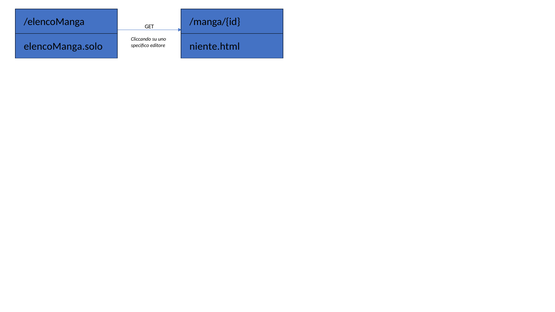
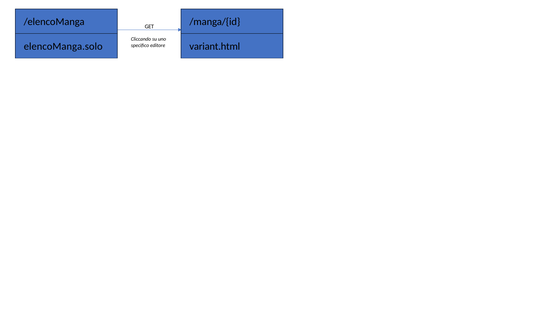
niente.html: niente.html -> variant.html
